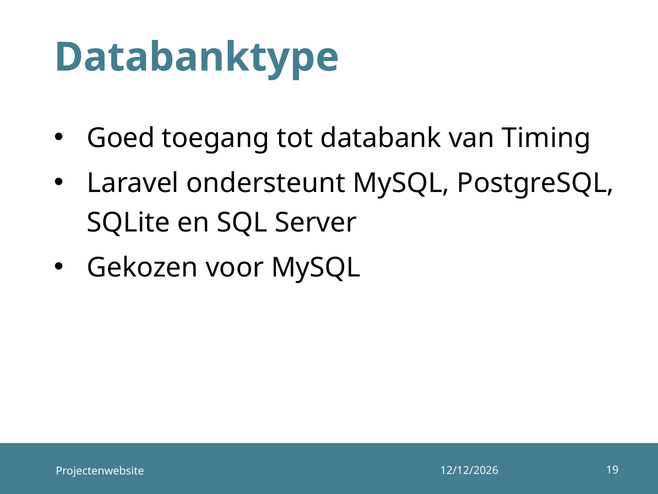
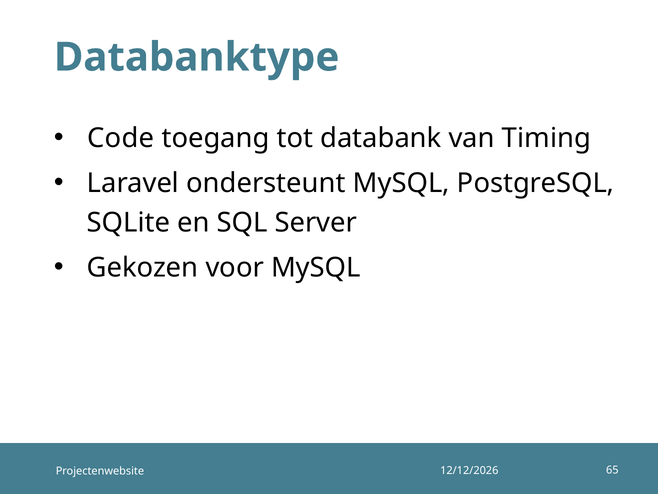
Goed: Goed -> Code
19: 19 -> 65
